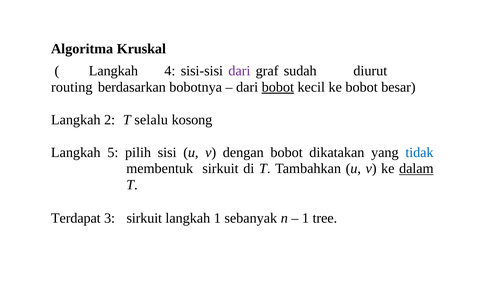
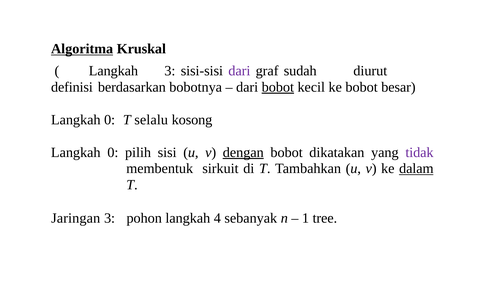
Algoritma underline: none -> present
Langkah 4: 4 -> 3
routing: routing -> definisi
2 at (110, 120): 2 -> 0
5 at (113, 153): 5 -> 0
dengan underline: none -> present
tidak colour: blue -> purple
Terdapat: Terdapat -> Jaringan
3 sirkuit: sirkuit -> pohon
langkah 1: 1 -> 4
